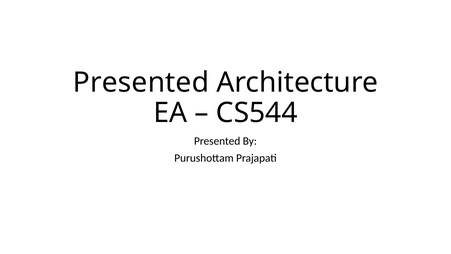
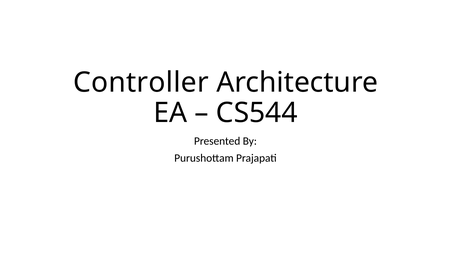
Presented at (141, 82): Presented -> Controller
